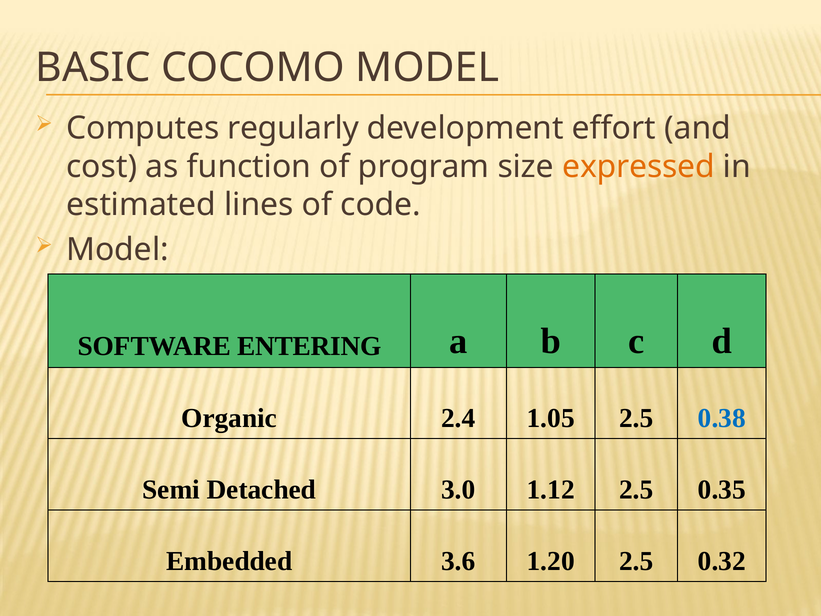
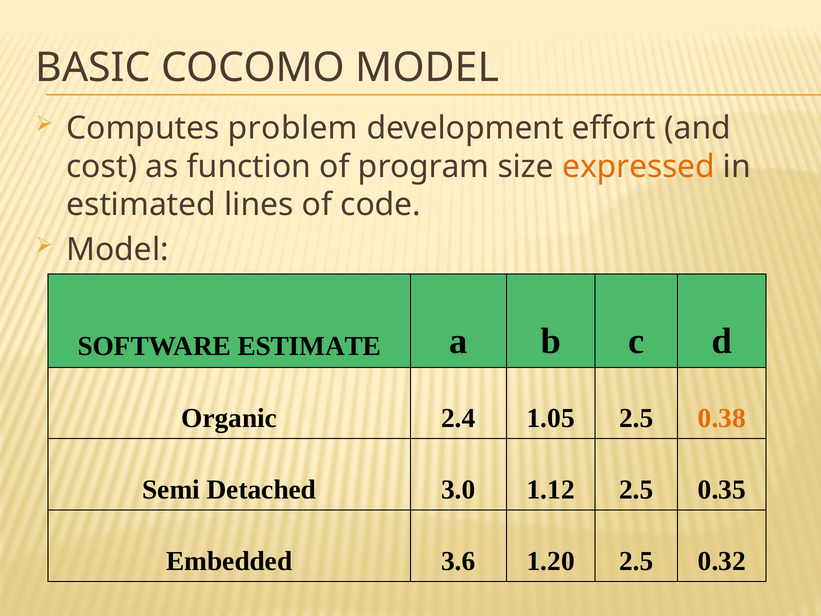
regularly: regularly -> problem
ENTERING: ENTERING -> ESTIMATE
0.38 colour: blue -> orange
